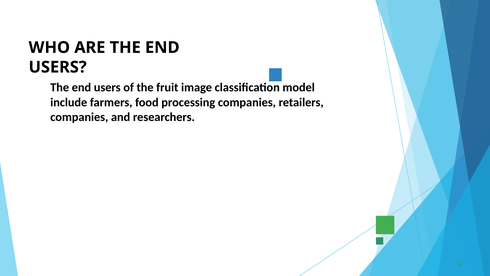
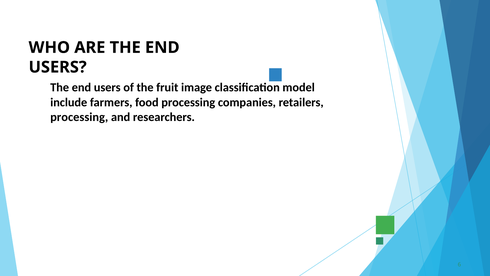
companies at (79, 117): companies -> processing
